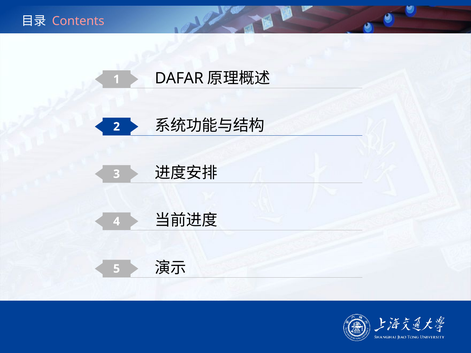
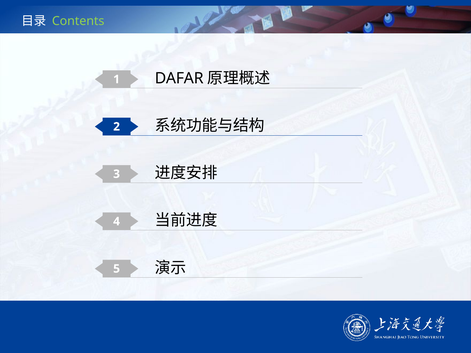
Contents colour: pink -> light green
